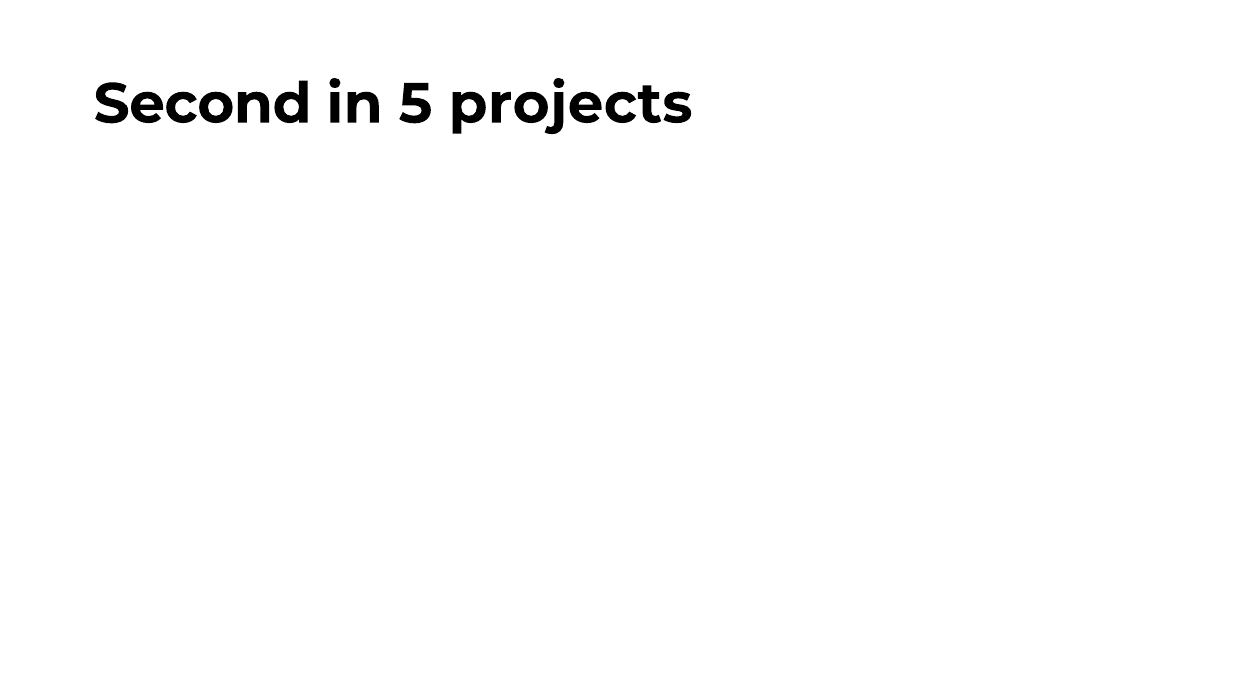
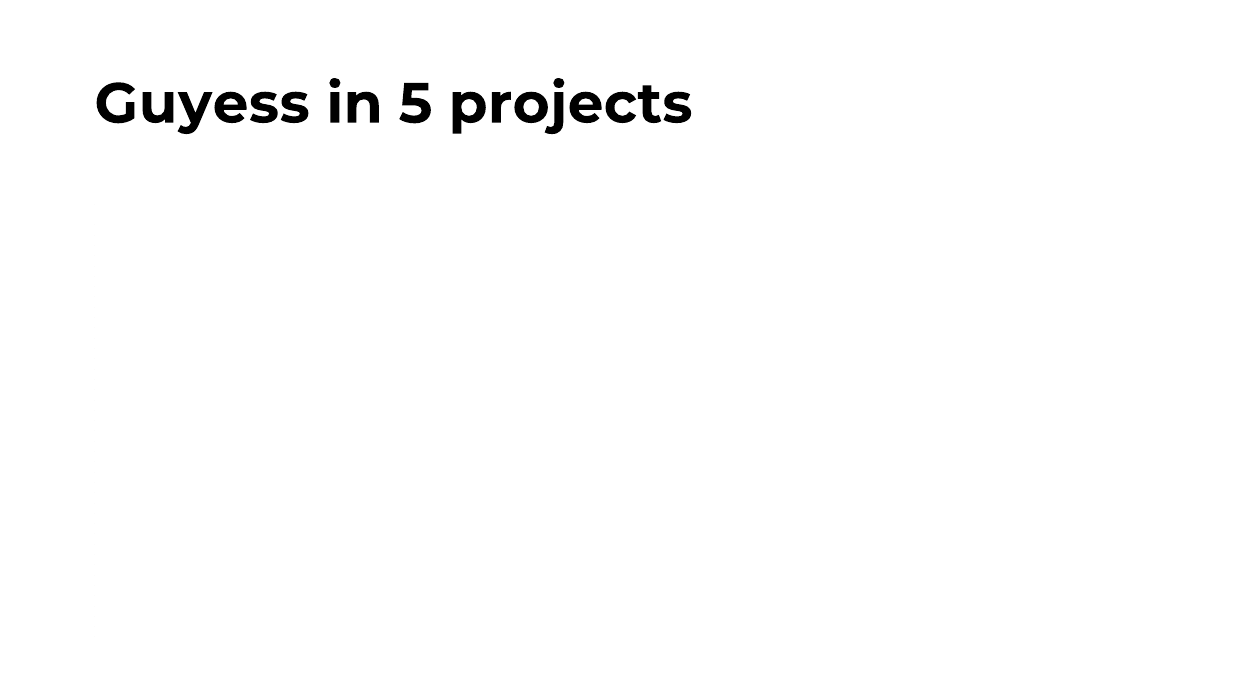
Second: Second -> Guyess
